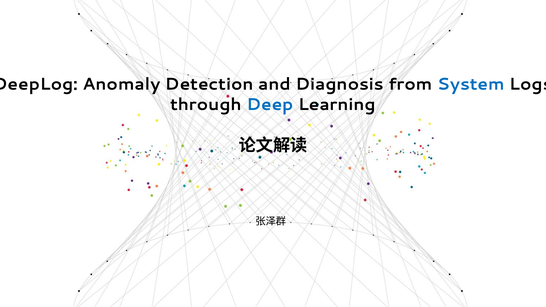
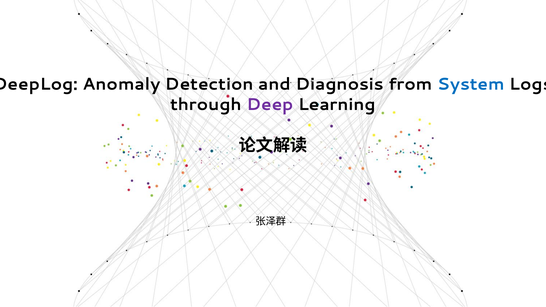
Deep colour: blue -> purple
